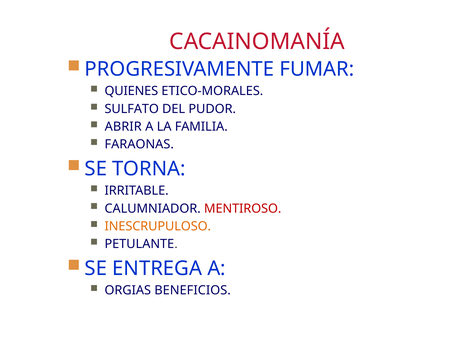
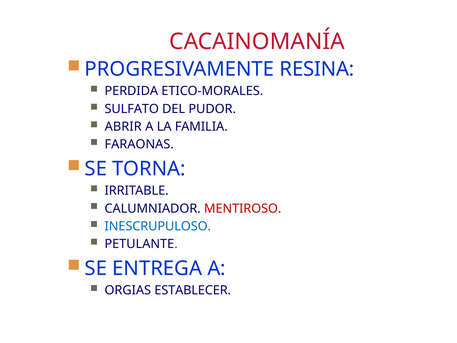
FUMAR: FUMAR -> RESINA
QUIENES: QUIENES -> PERDIDA
INESCRUPULOSO colour: orange -> blue
BENEFICIOS: BENEFICIOS -> ESTABLECER
